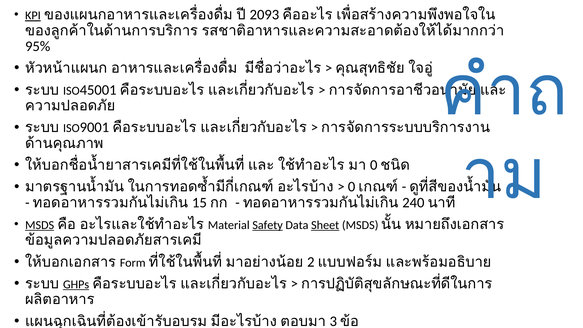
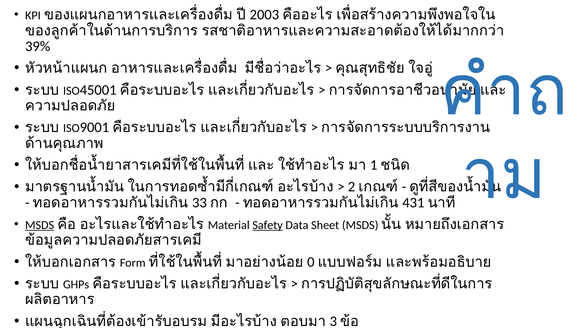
KPI underline: present -> none
2093: 2093 -> 2003
95%: 95% -> 39%
0 at (374, 165): 0 -> 1
0 at (352, 187): 0 -> 2
15: 15 -> 33
240: 240 -> 431
Sheet underline: present -> none
2: 2 -> 0
GHPs underline: present -> none
